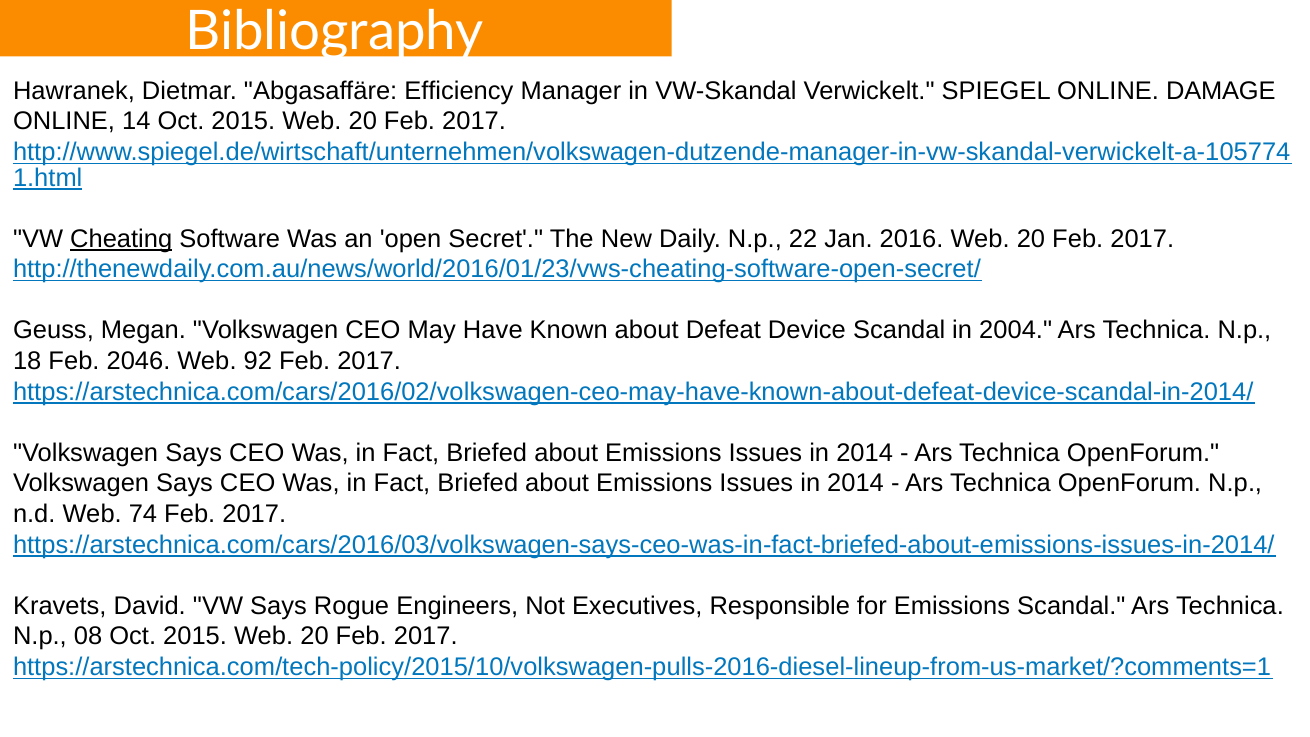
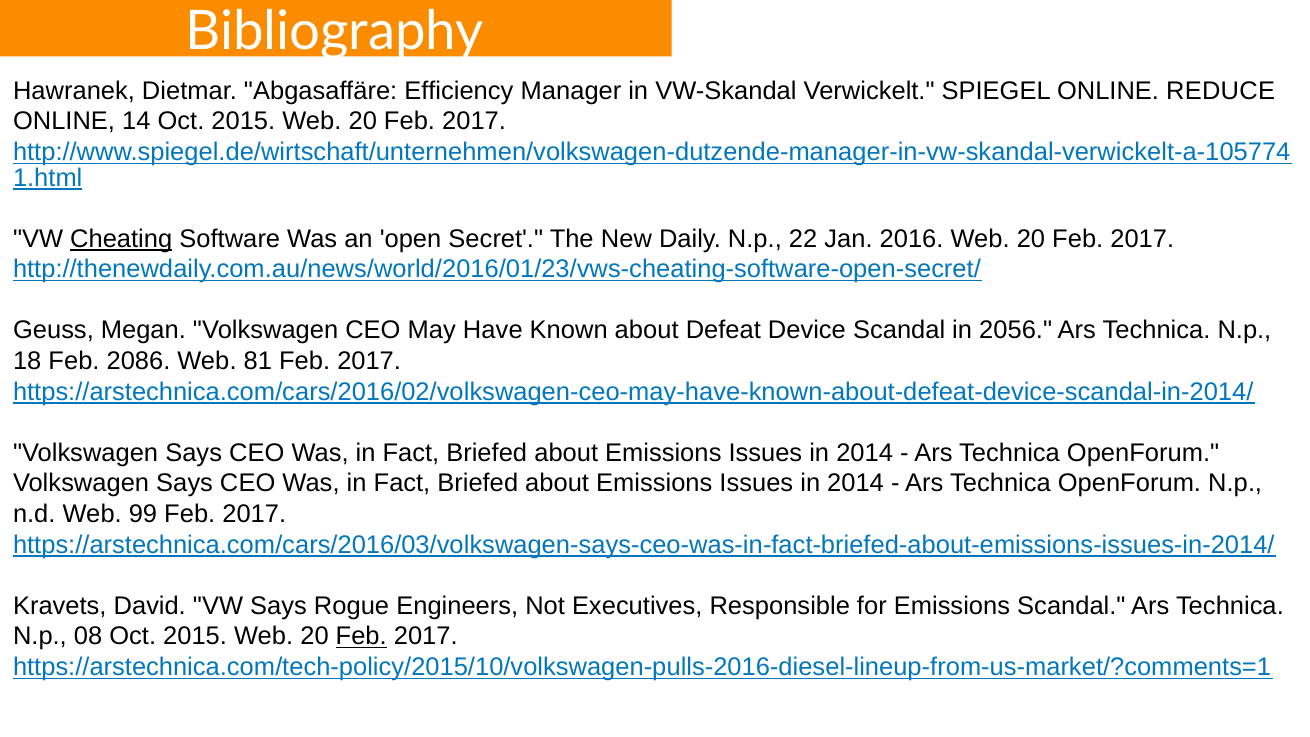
DAMAGE: DAMAGE -> REDUCE
2004: 2004 -> 2056
2046: 2046 -> 2086
92: 92 -> 81
74: 74 -> 99
Feb at (361, 636) underline: none -> present
